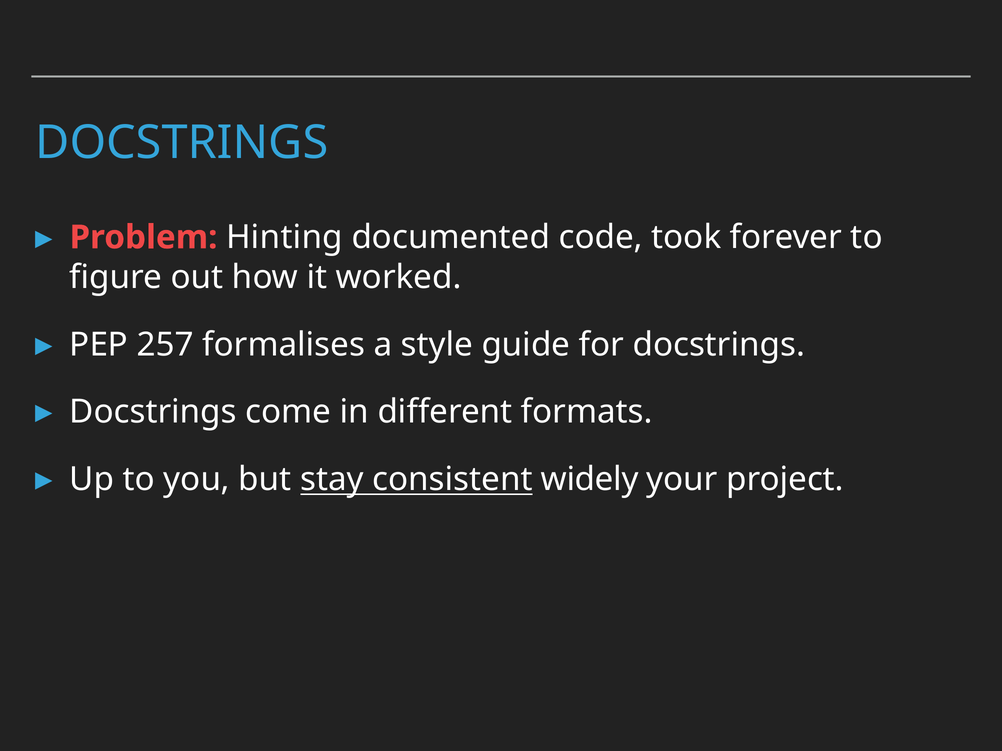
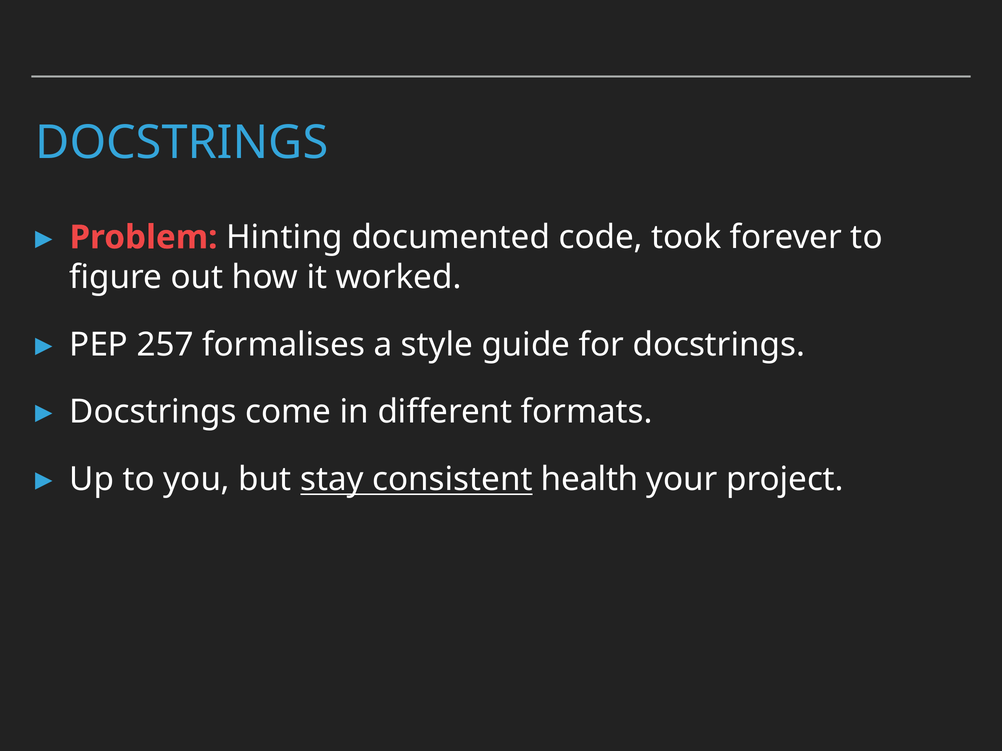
widely: widely -> health
